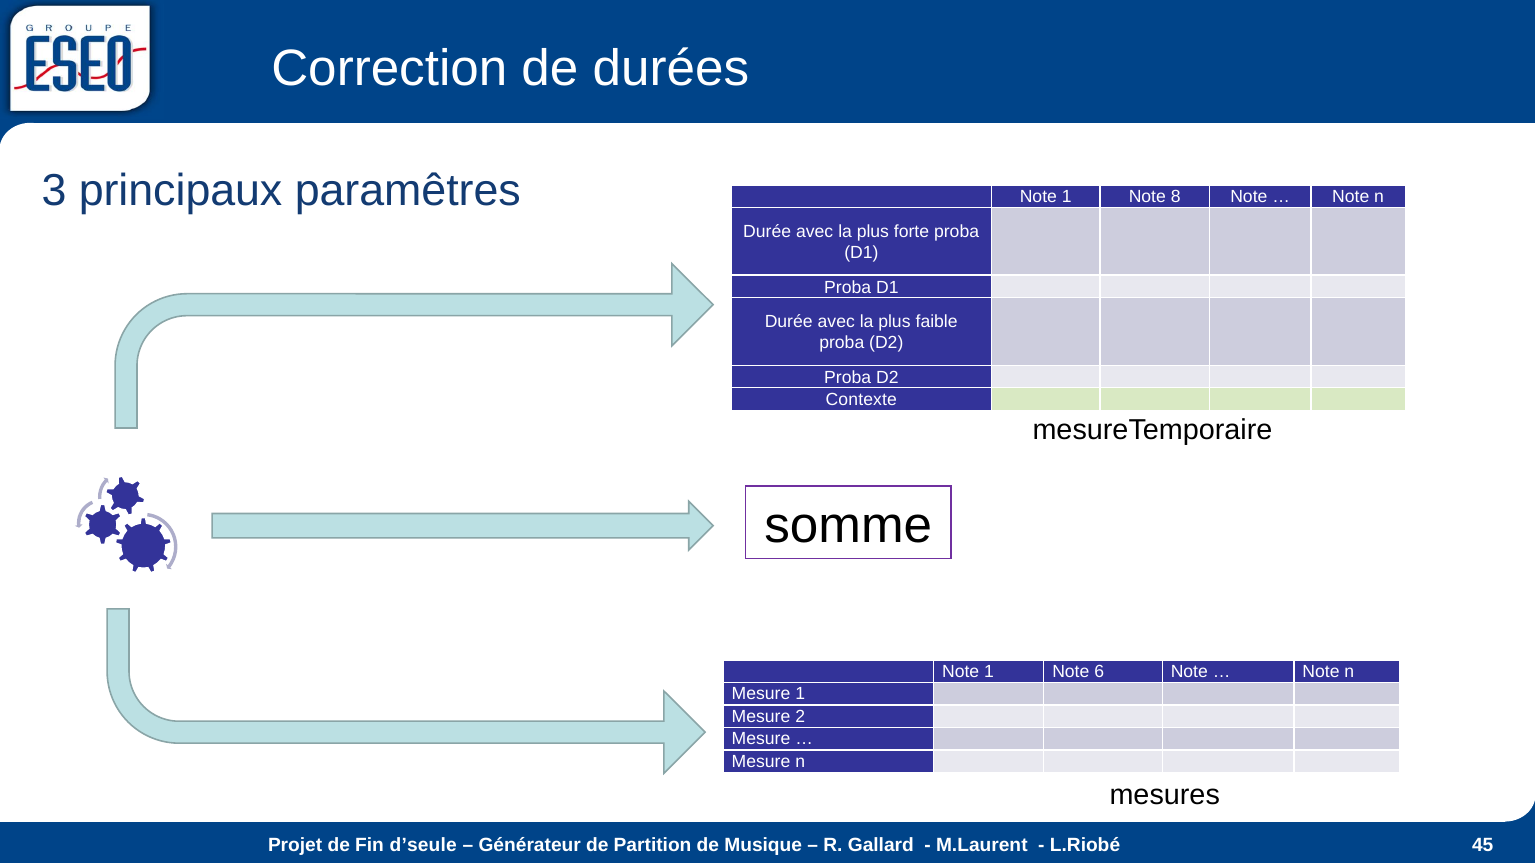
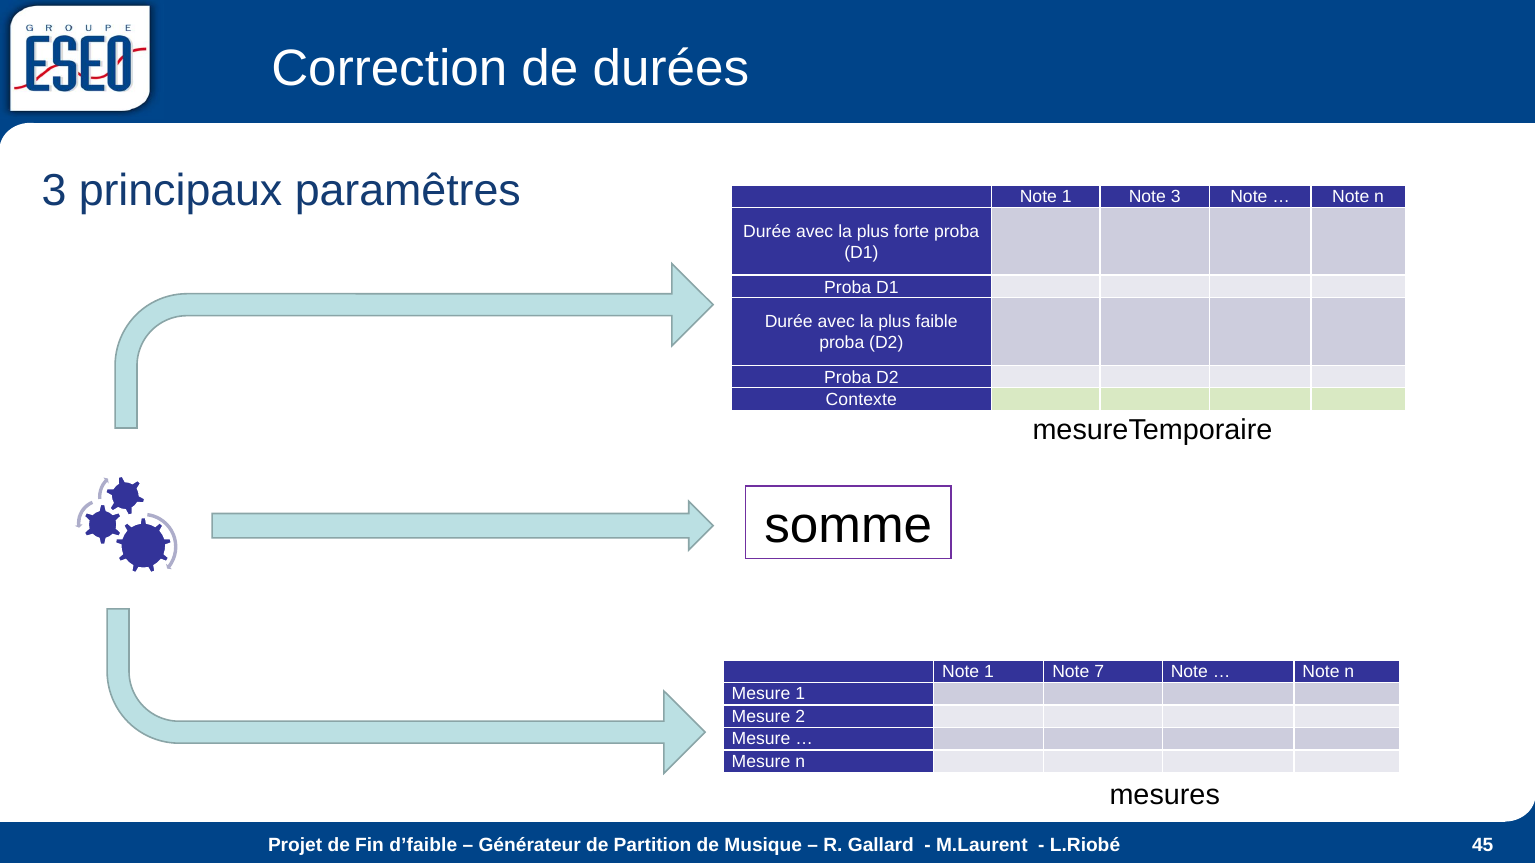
Note 8: 8 -> 3
6: 6 -> 7
d’seule: d’seule -> d’faible
